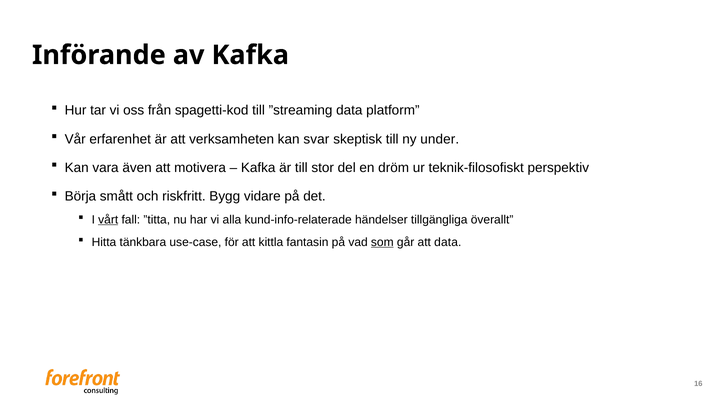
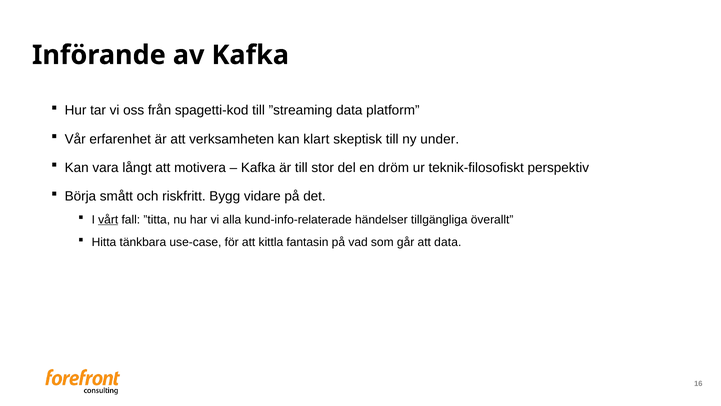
svar: svar -> klart
även: även -> långt
som underline: present -> none
